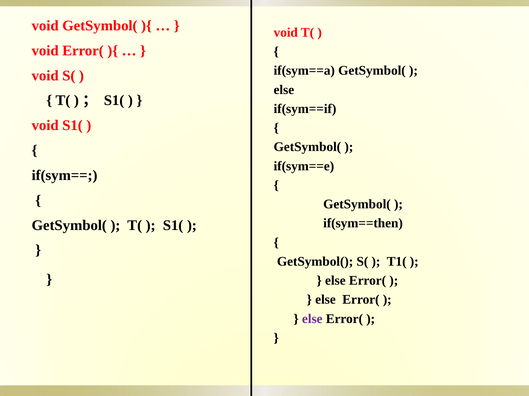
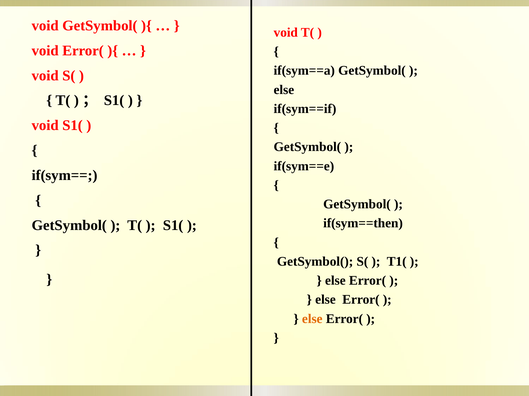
else at (312, 319) colour: purple -> orange
